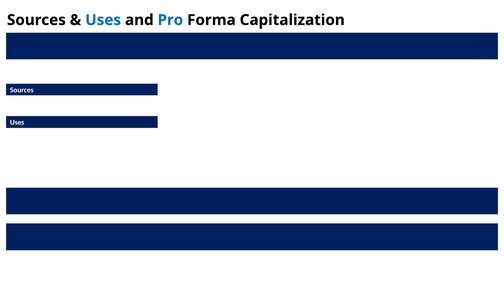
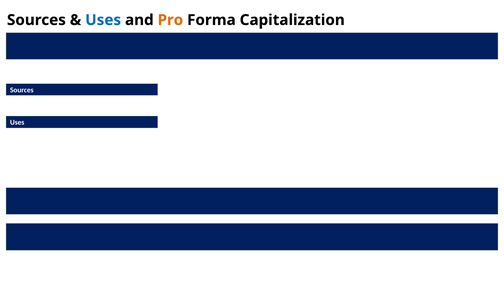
Pro colour: blue -> orange
